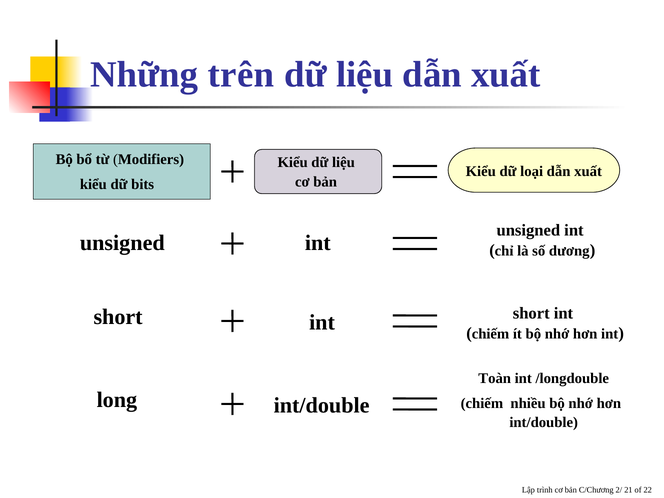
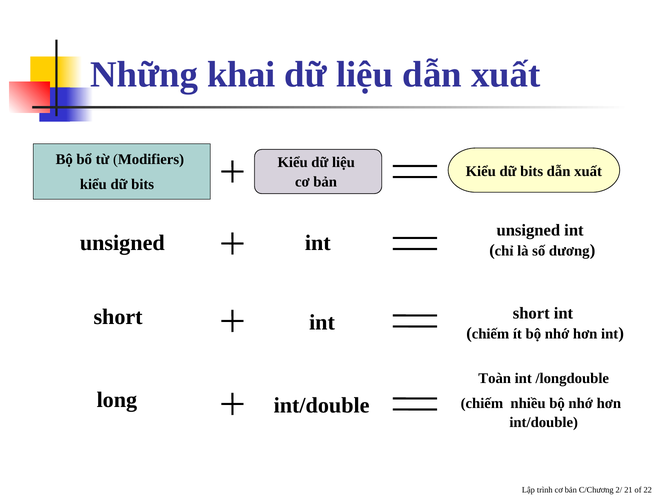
trên: trên -> khai
loại at (532, 171): loại -> bits
